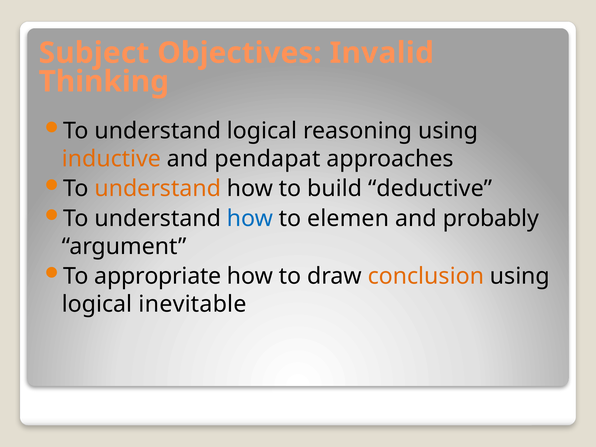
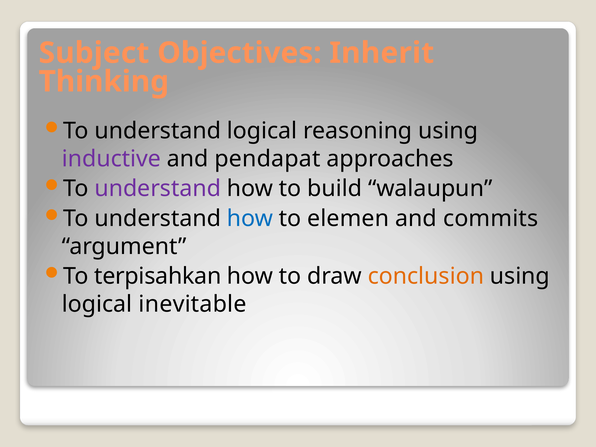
Invalid: Invalid -> Inherit
inductive colour: orange -> purple
understand at (158, 189) colour: orange -> purple
deductive: deductive -> walaupun
probably: probably -> commits
appropriate: appropriate -> terpisahkan
